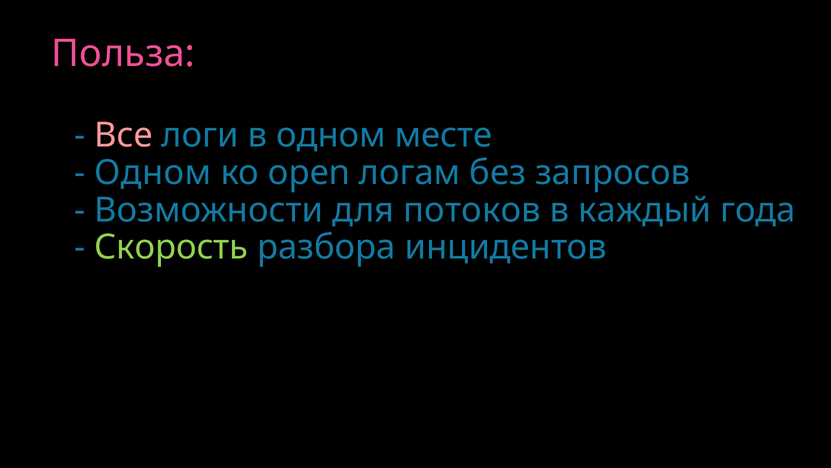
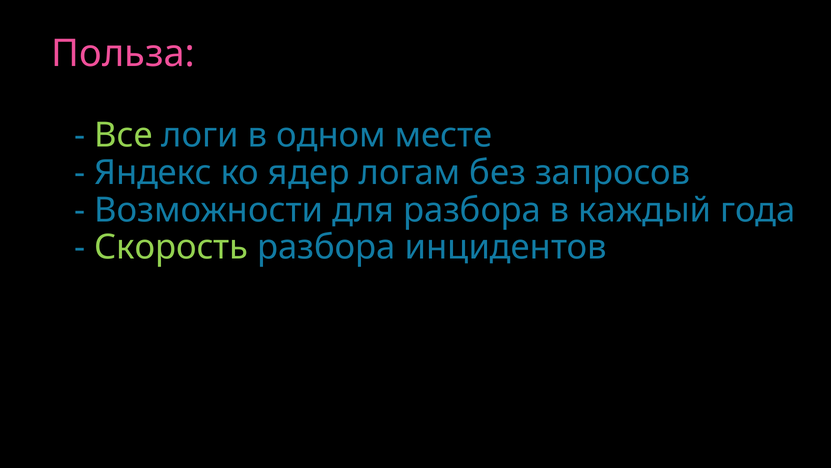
Все colour: pink -> light green
Одном at (153, 172): Одном -> Яндекс
open: open -> ядер
для потоков: потоков -> разбора
